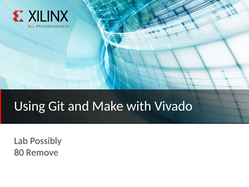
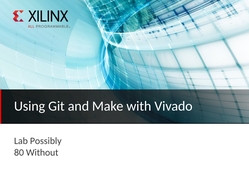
Remove: Remove -> Without
